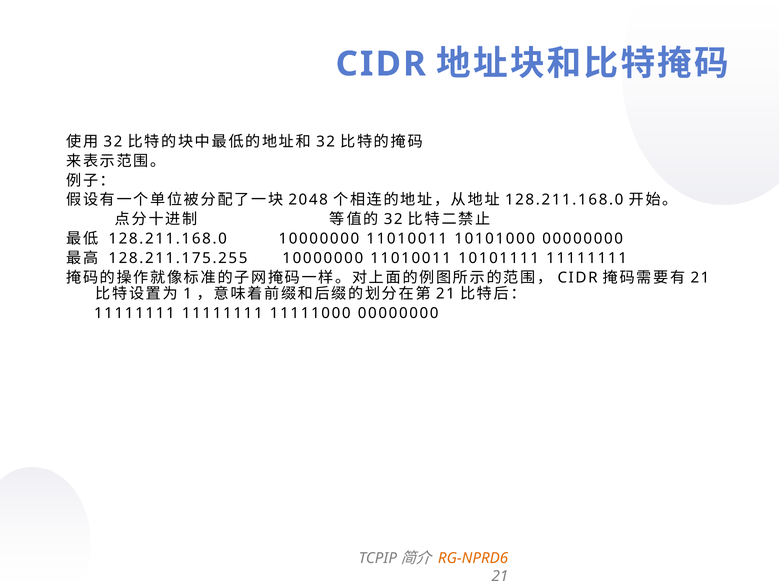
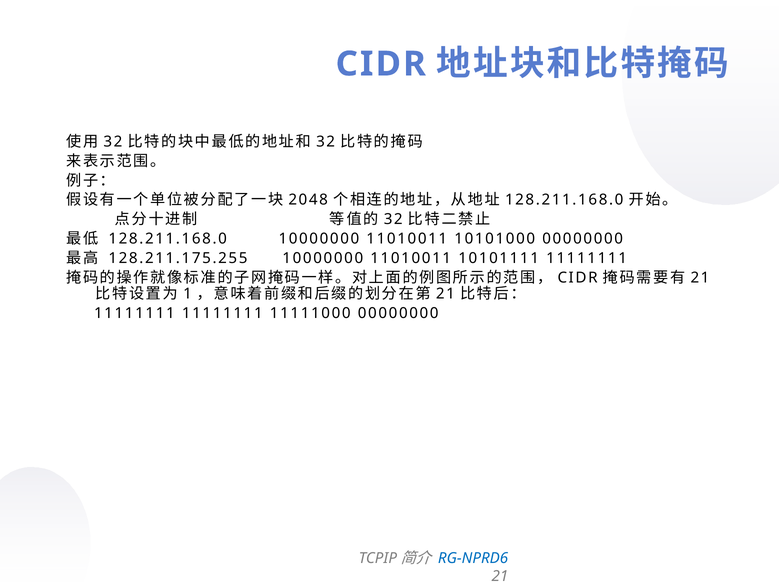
RG-NPRD6 colour: orange -> blue
